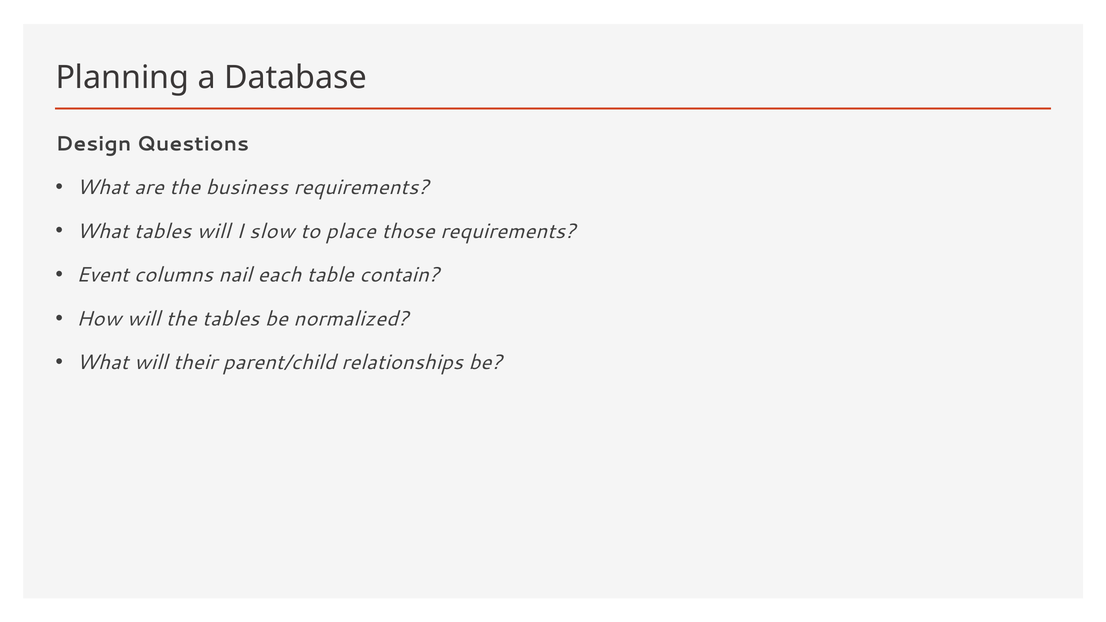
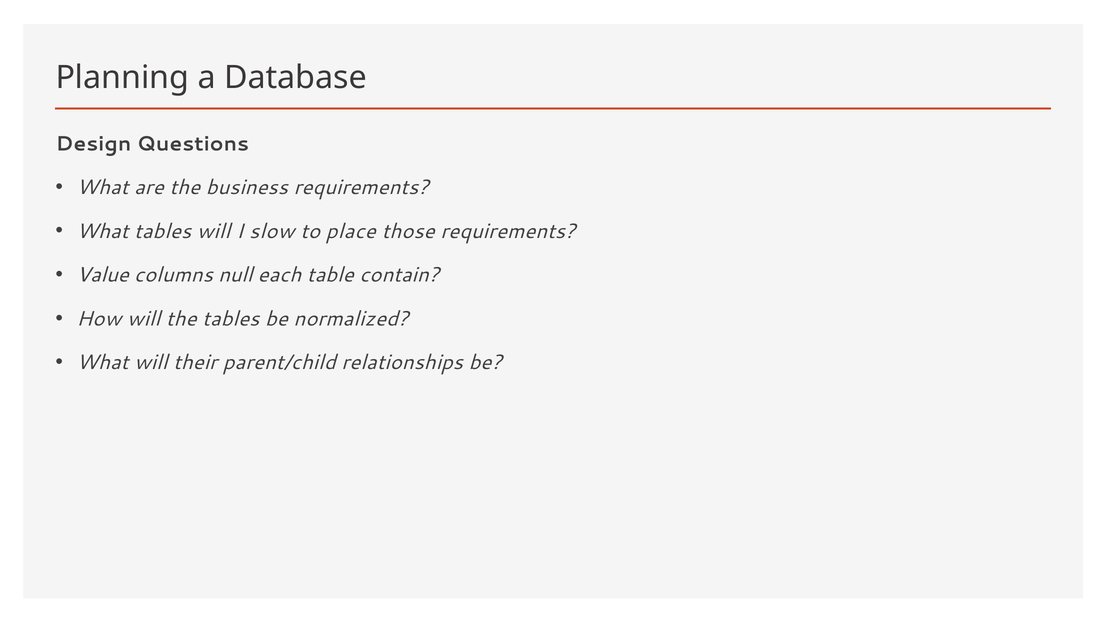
Event: Event -> Value
nail: nail -> null
